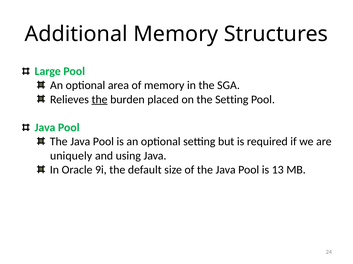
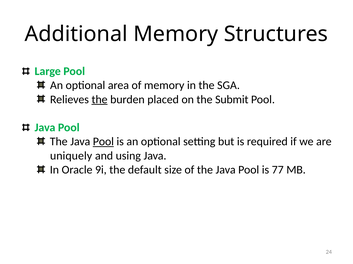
the Setting: Setting -> Submit
Pool at (103, 142) underline: none -> present
13: 13 -> 77
